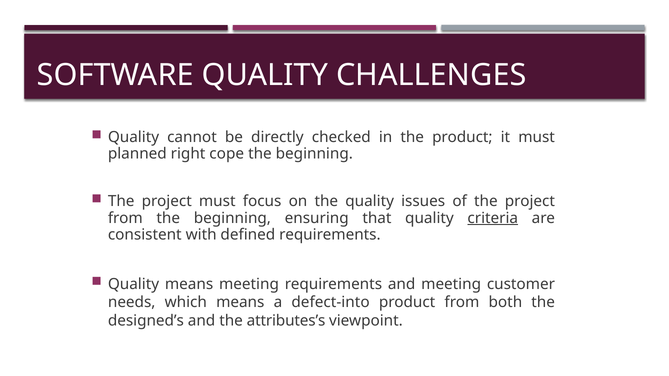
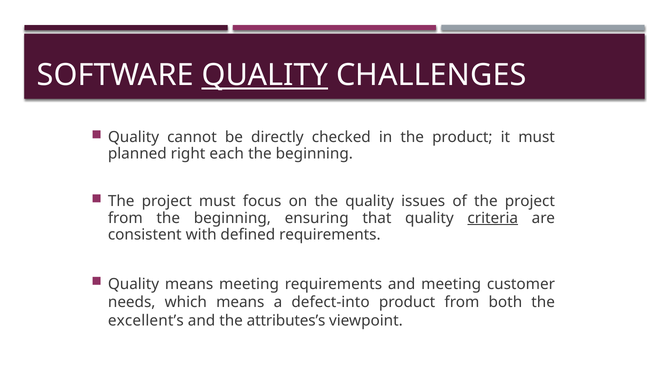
QUALITY at (265, 75) underline: none -> present
cope: cope -> each
designed’s: designed’s -> excellent’s
